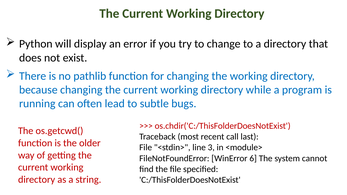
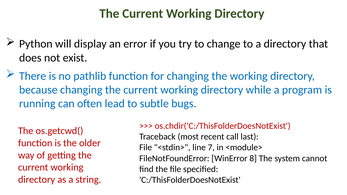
3: 3 -> 7
6: 6 -> 8
